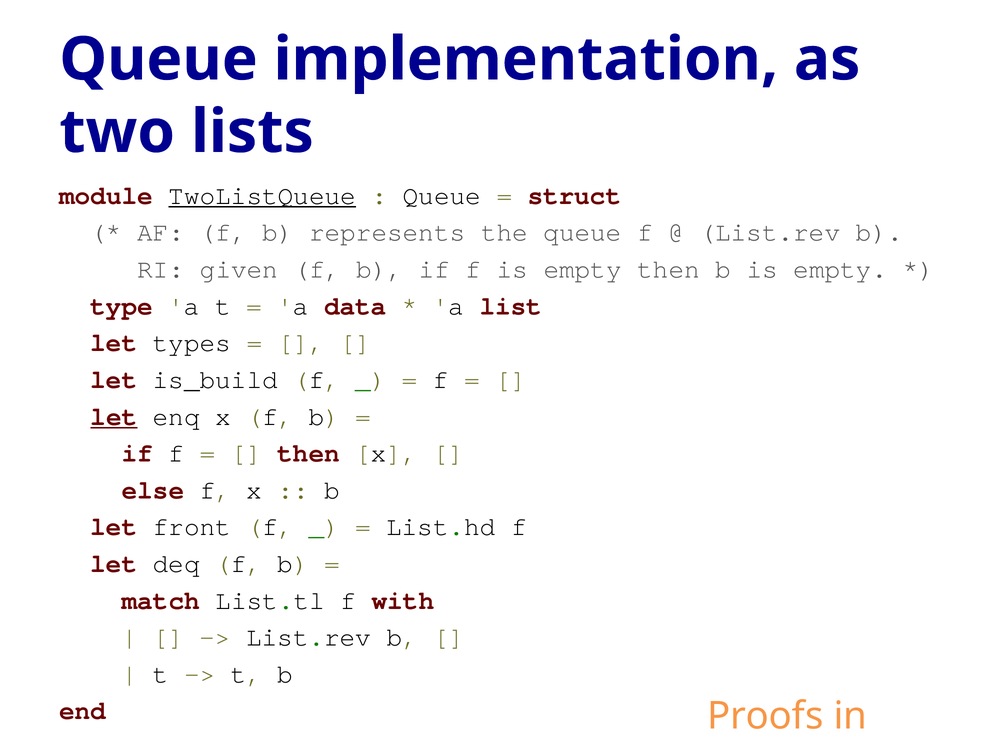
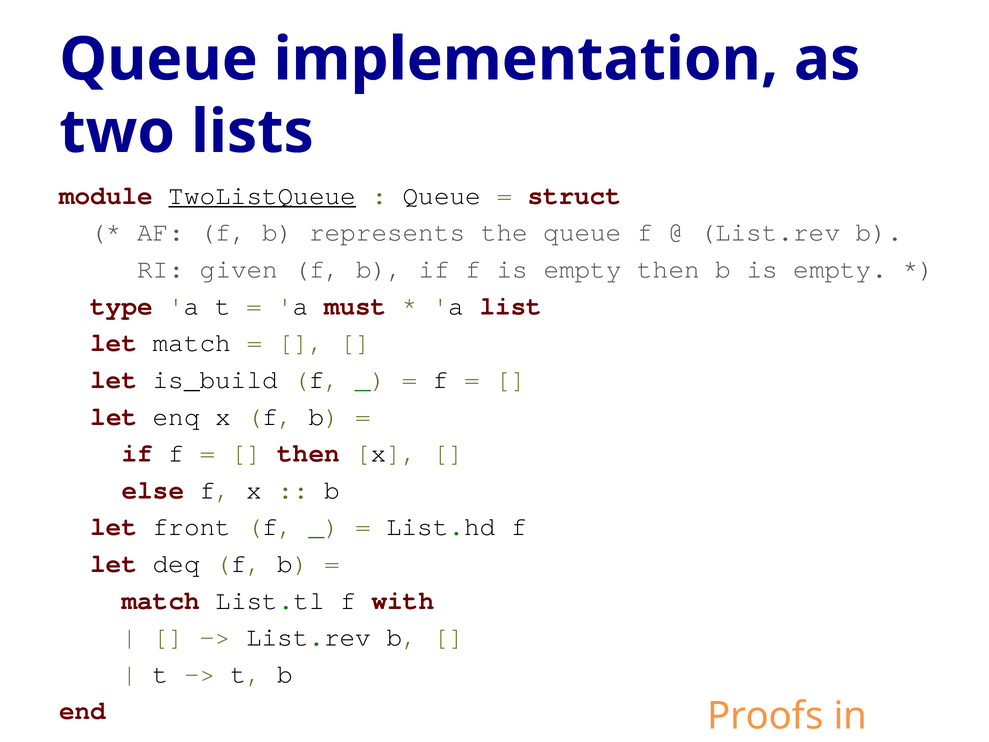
data: data -> must
let types: types -> match
let at (114, 416) underline: present -> none
